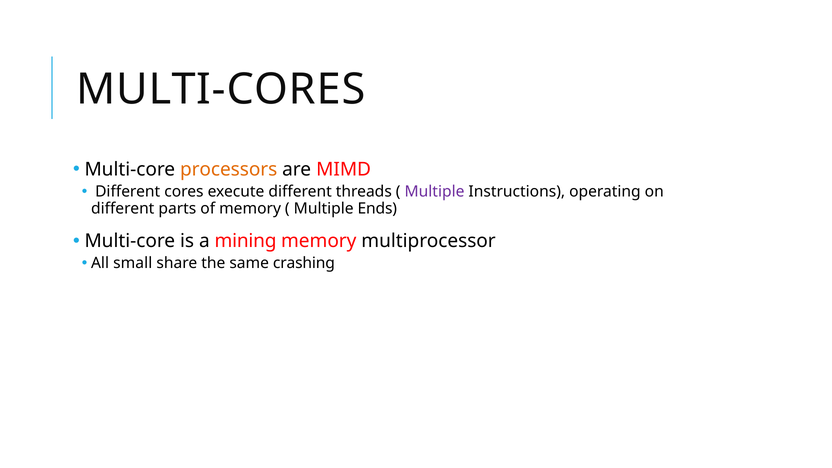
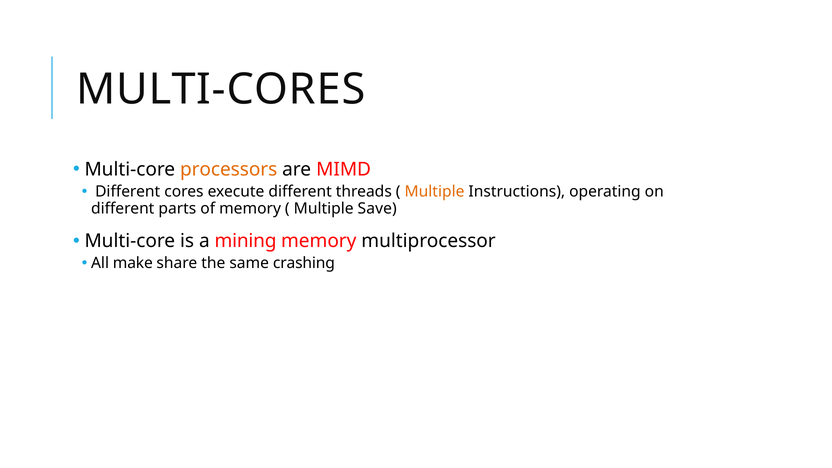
Multiple at (435, 192) colour: purple -> orange
Ends: Ends -> Save
small: small -> make
